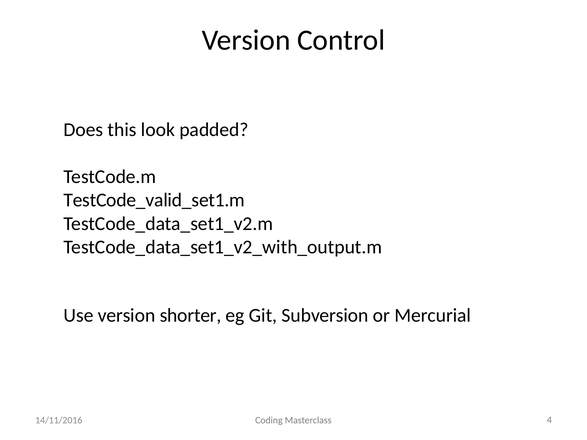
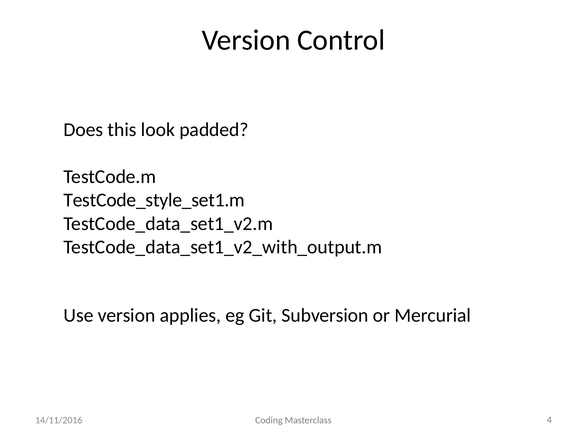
TestCode_valid_set1.m: TestCode_valid_set1.m -> TestCode_style_set1.m
shorter: shorter -> applies
